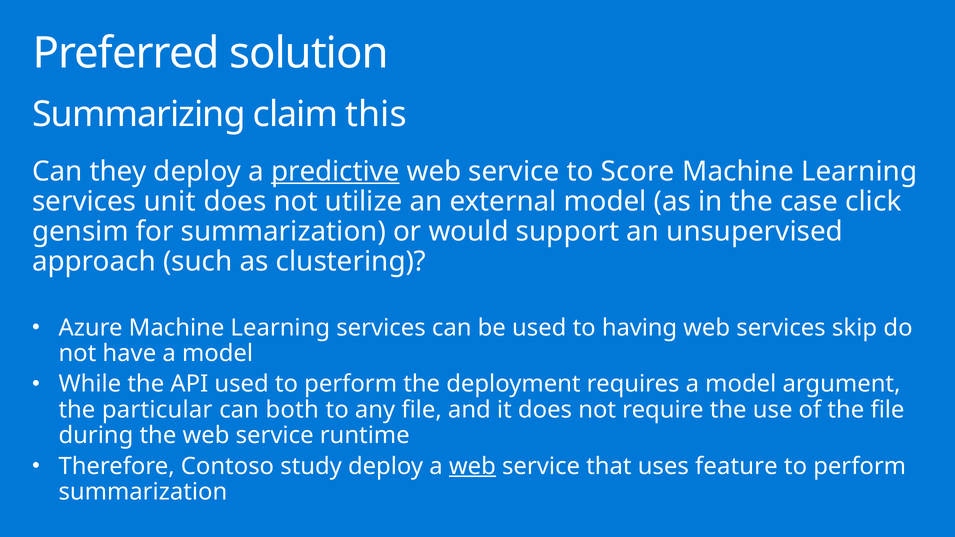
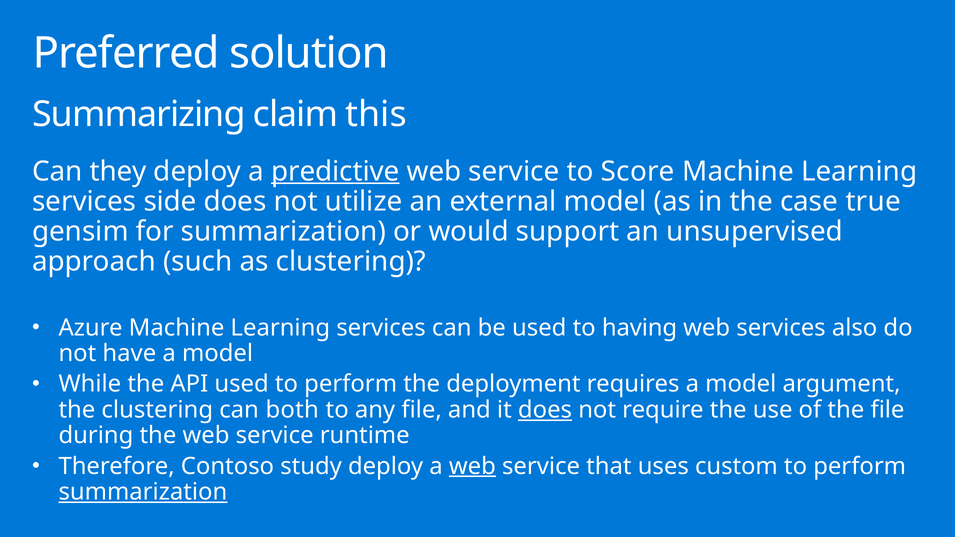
unit: unit -> side
click: click -> true
skip: skip -> also
the particular: particular -> clustering
does at (545, 410) underline: none -> present
feature: feature -> custom
summarization at (143, 492) underline: none -> present
